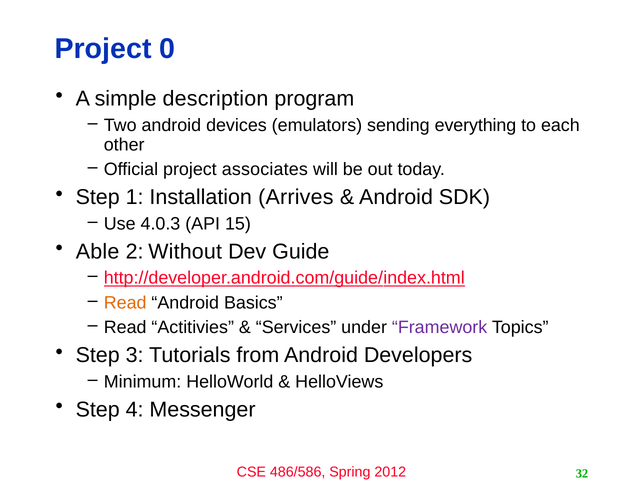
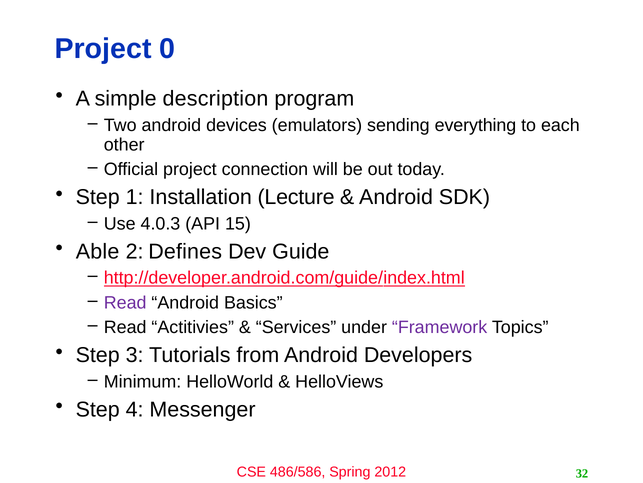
associates: associates -> connection
Arrives: Arrives -> Lecture
Without: Without -> Defines
Read at (125, 302) colour: orange -> purple
